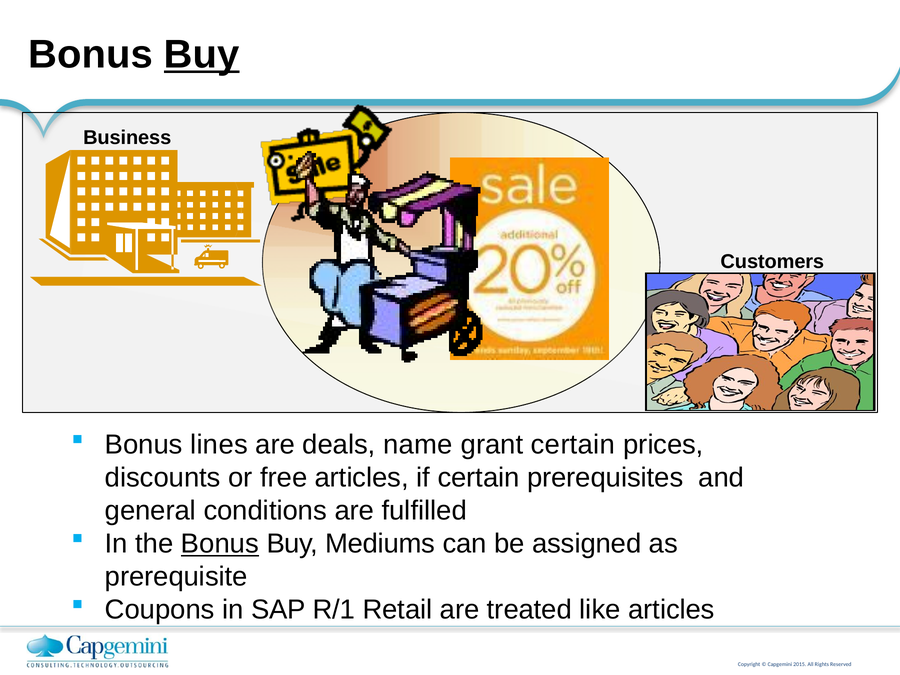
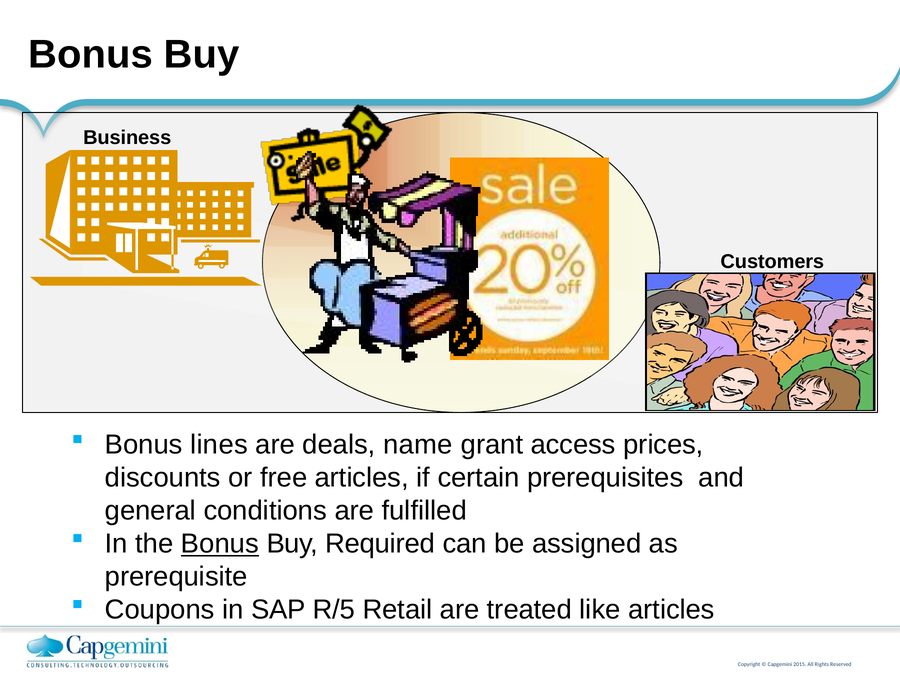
Buy at (202, 54) underline: present -> none
grant certain: certain -> access
Mediums: Mediums -> Required
R/1: R/1 -> R/5
